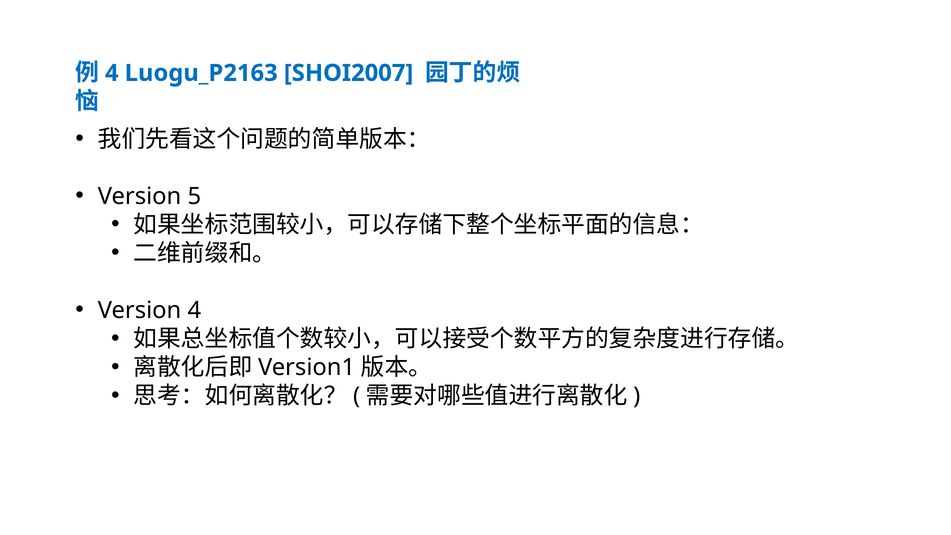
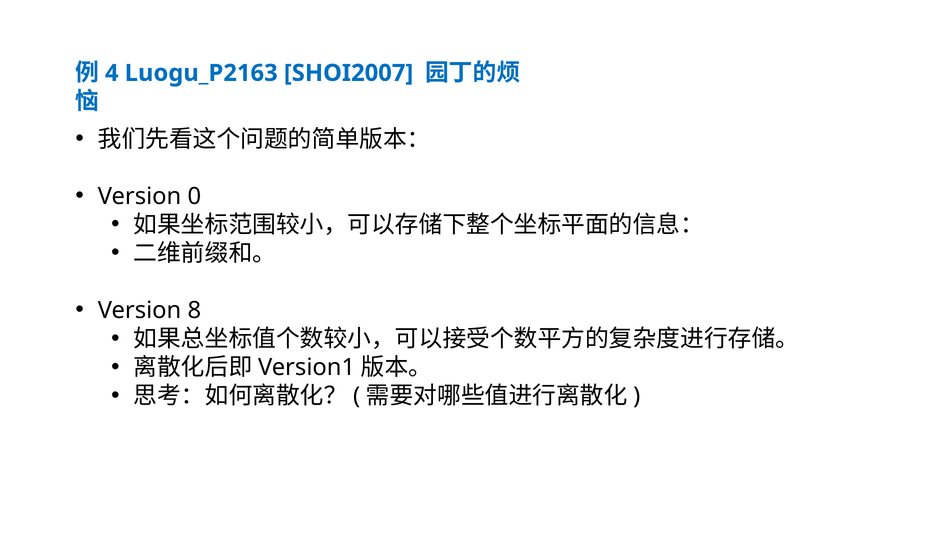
5: 5 -> 0
Version 4: 4 -> 8
